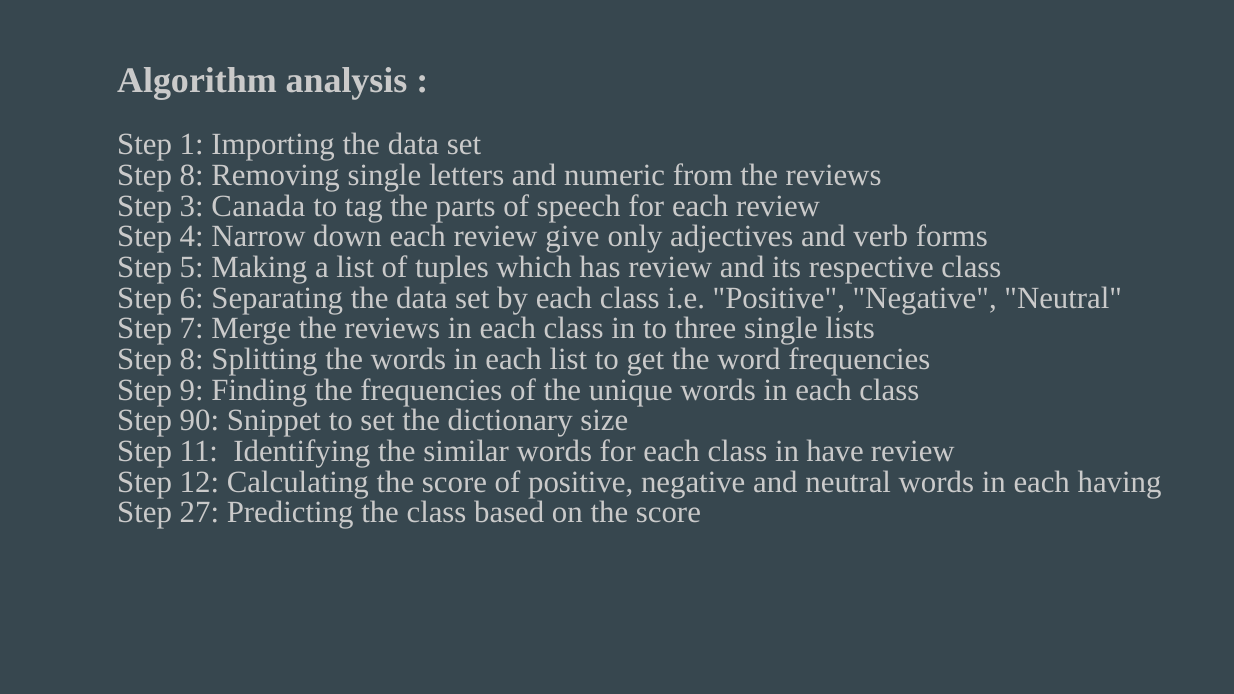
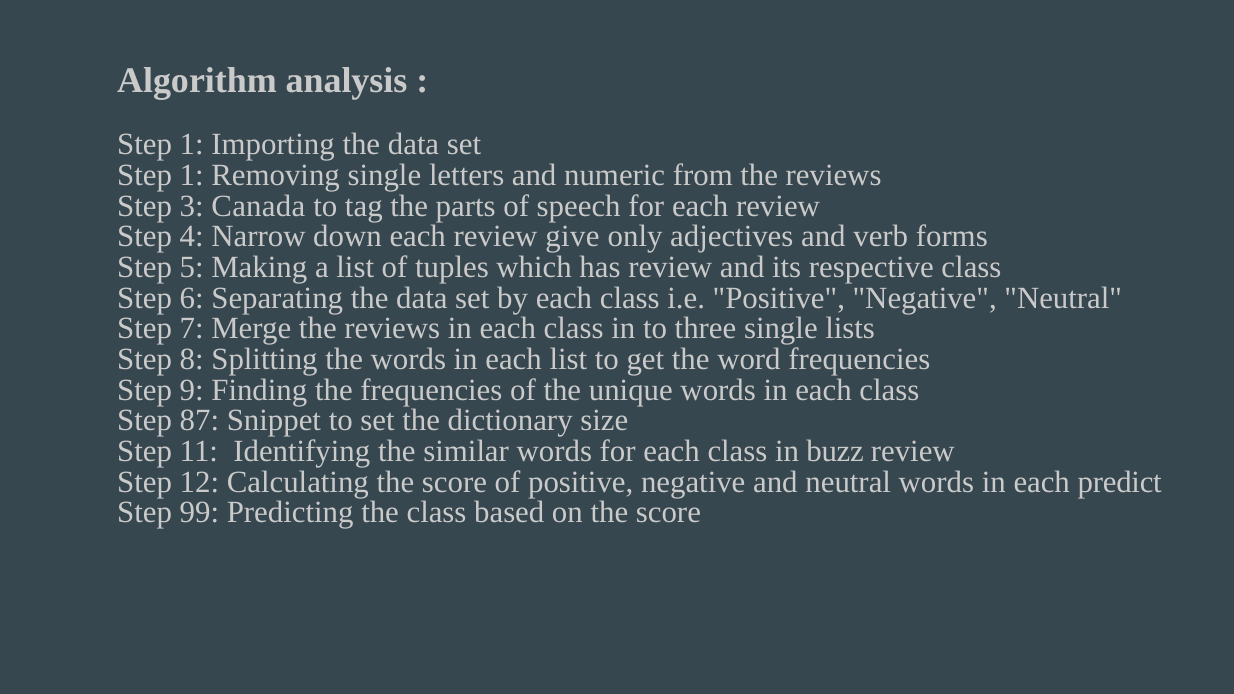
8 at (192, 175): 8 -> 1
90: 90 -> 87
have: have -> buzz
having: having -> predict
27: 27 -> 99
